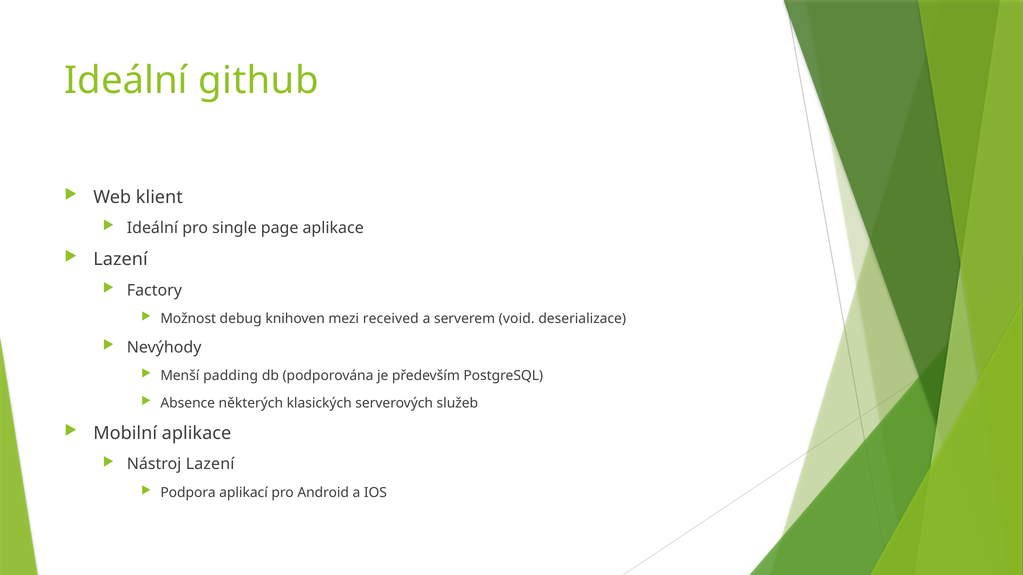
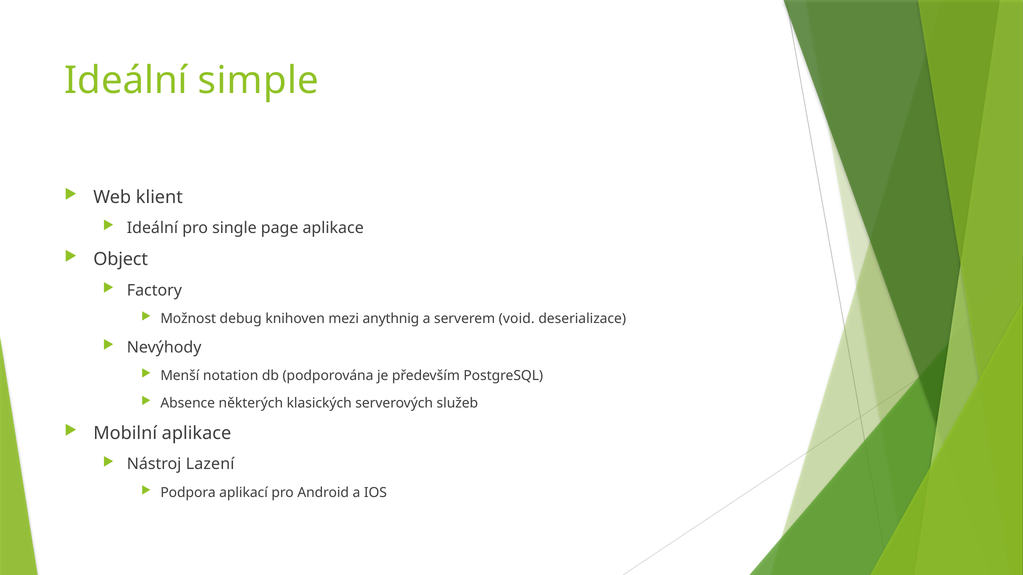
github: github -> simple
Lazení at (121, 260): Lazení -> Object
received: received -> anythnig
padding: padding -> notation
